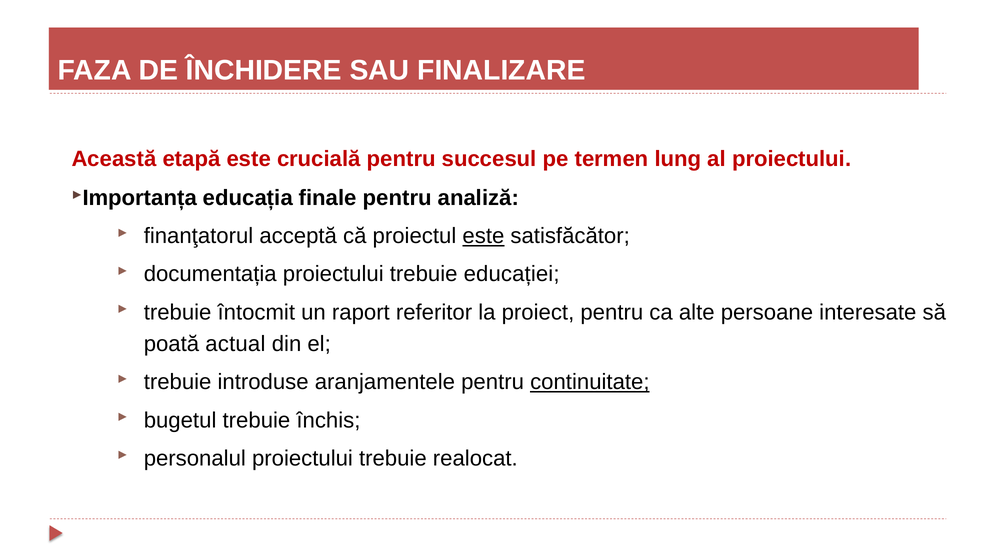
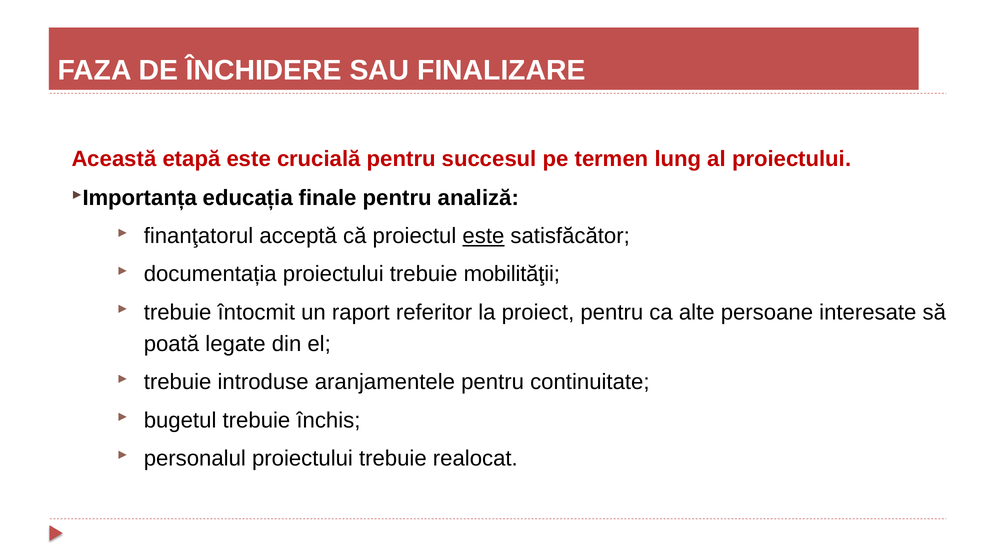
educației: educației -> mobilităţii
actual: actual -> legate
continuitate underline: present -> none
